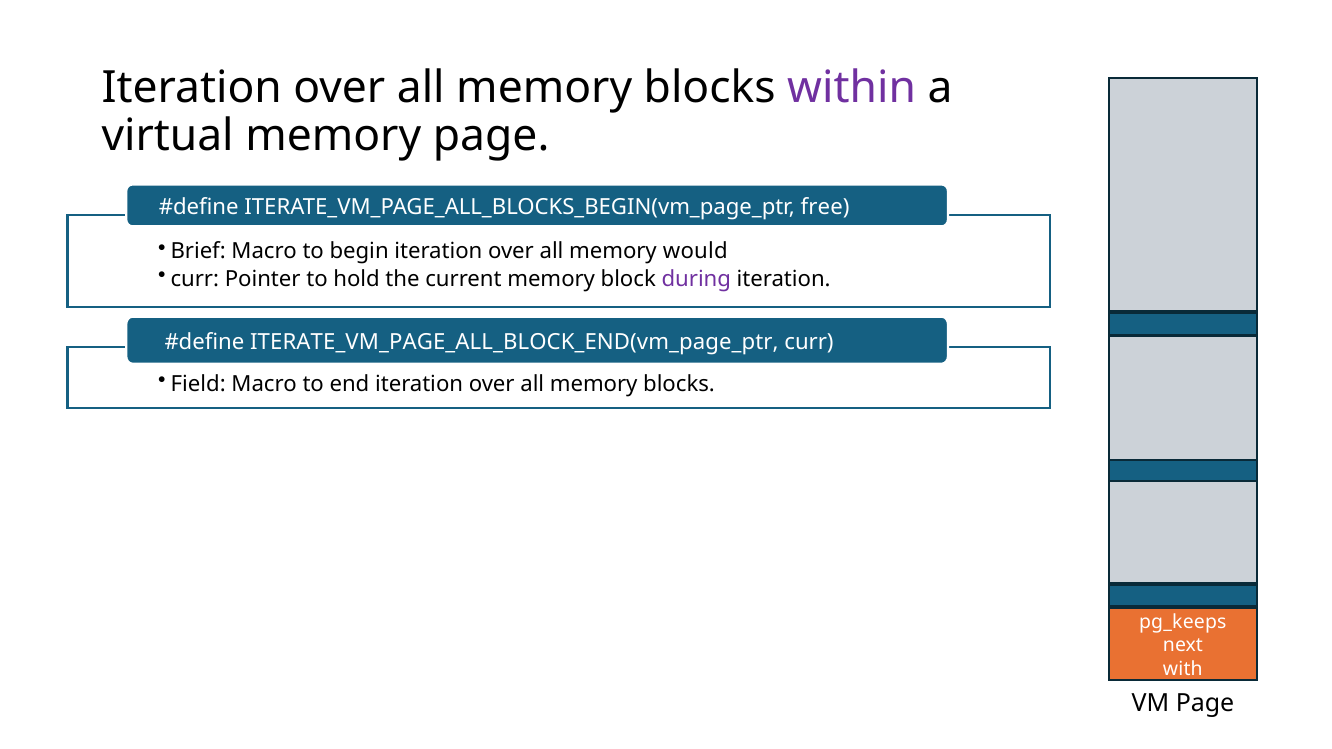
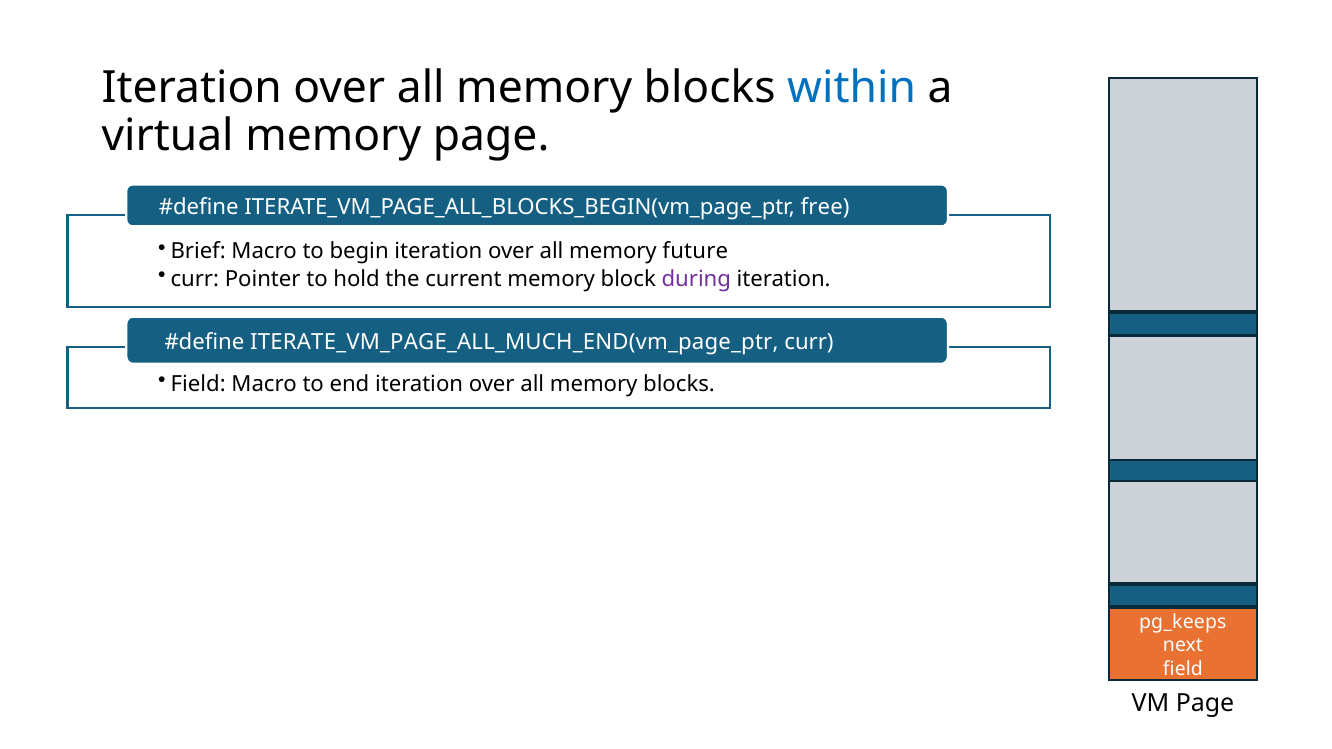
within colour: purple -> blue
would: would -> future
ITERATE_VM_PAGE_ALL_BLOCK_END(vm_page_ptr: ITERATE_VM_PAGE_ALL_BLOCK_END(vm_page_ptr -> ITERATE_VM_PAGE_ALL_MUCH_END(vm_page_ptr
with at (1183, 669): with -> field
